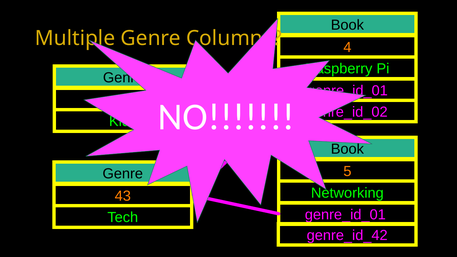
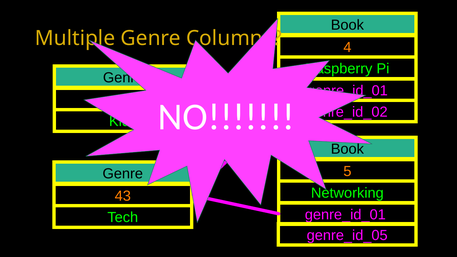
genre_id_42: genre_id_42 -> genre_id_05
